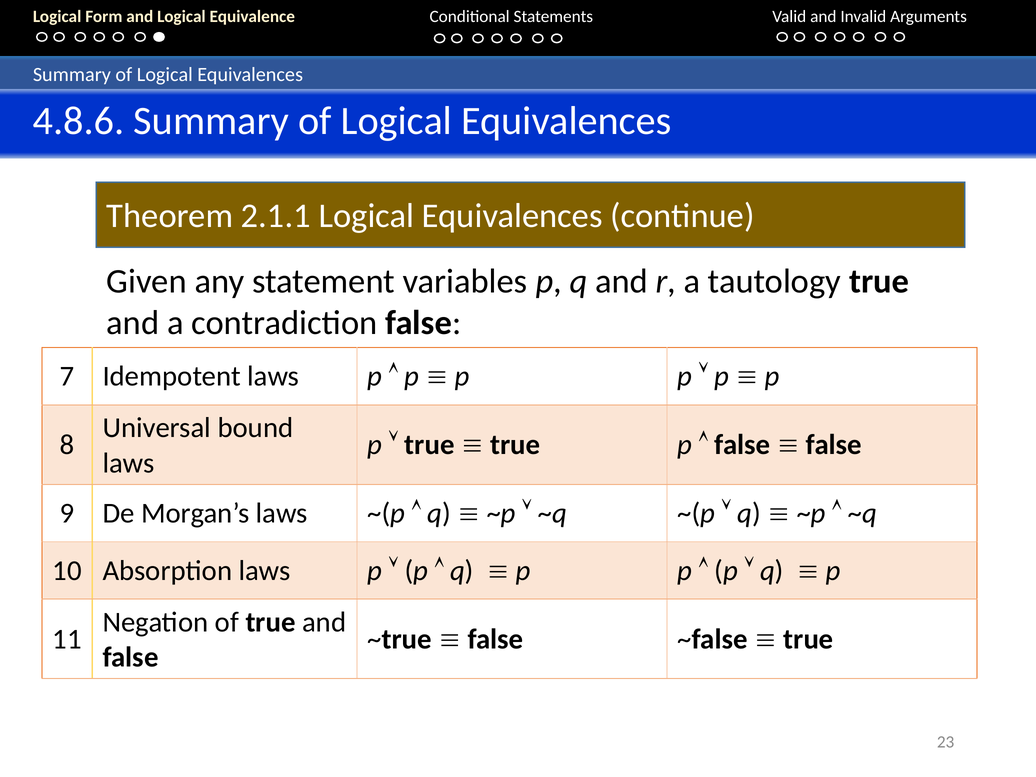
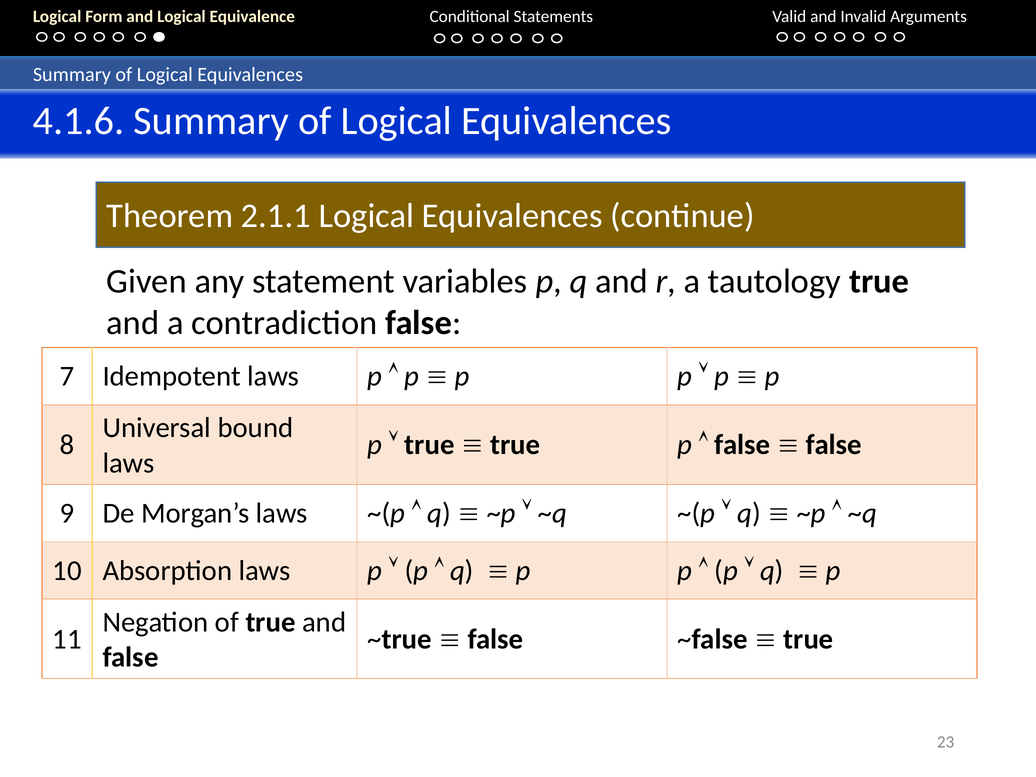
4.8.6: 4.8.6 -> 4.1.6
